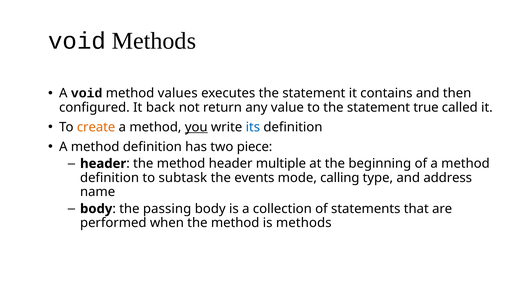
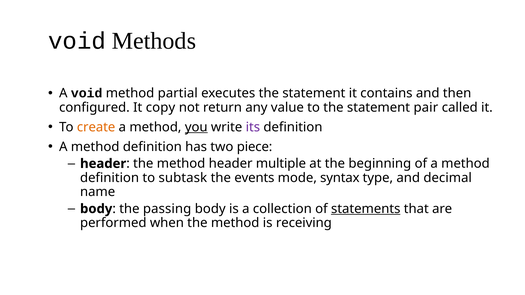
values: values -> partial
back: back -> copy
true: true -> pair
its colour: blue -> purple
calling: calling -> syntax
address: address -> decimal
statements underline: none -> present
is methods: methods -> receiving
